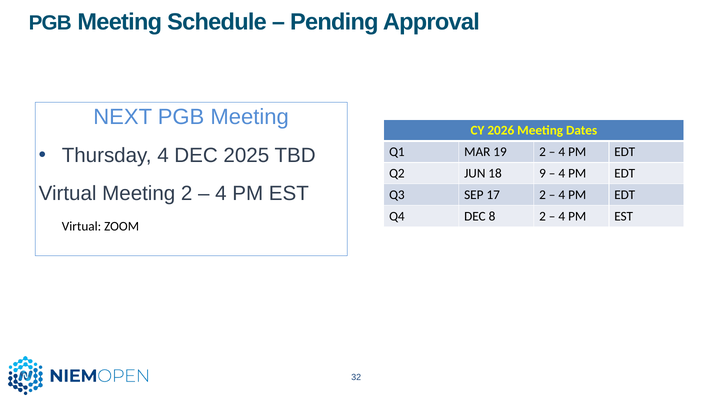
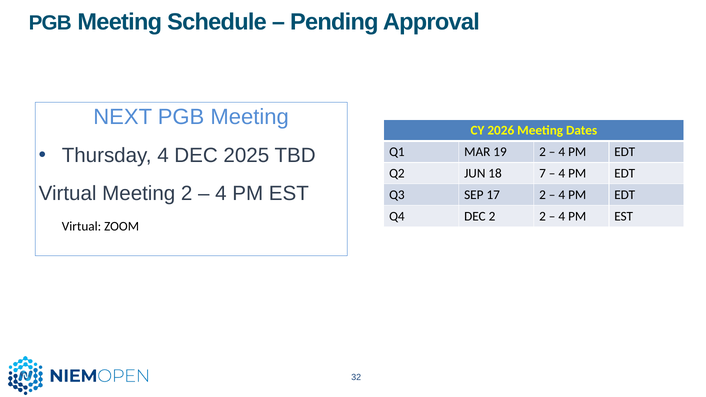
9: 9 -> 7
DEC 8: 8 -> 2
